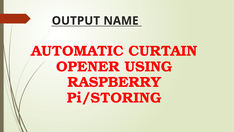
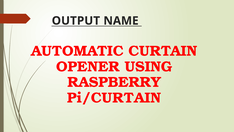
Pi/STORING: Pi/STORING -> Pi/CURTAIN
